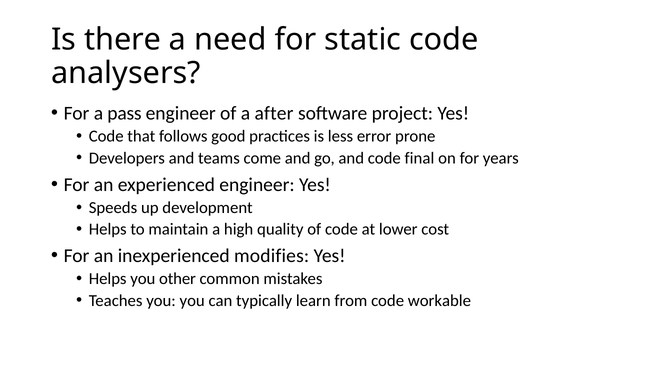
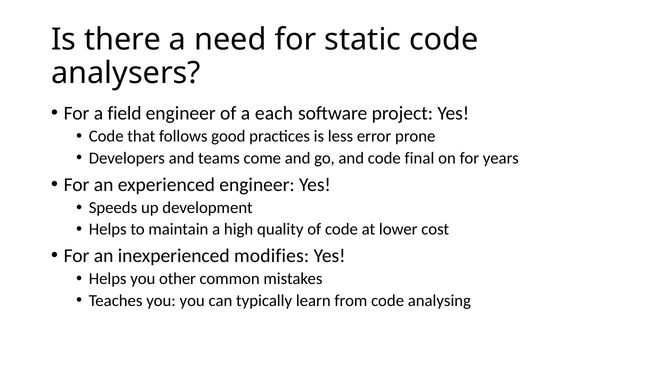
pass: pass -> field
after: after -> each
workable: workable -> analysing
